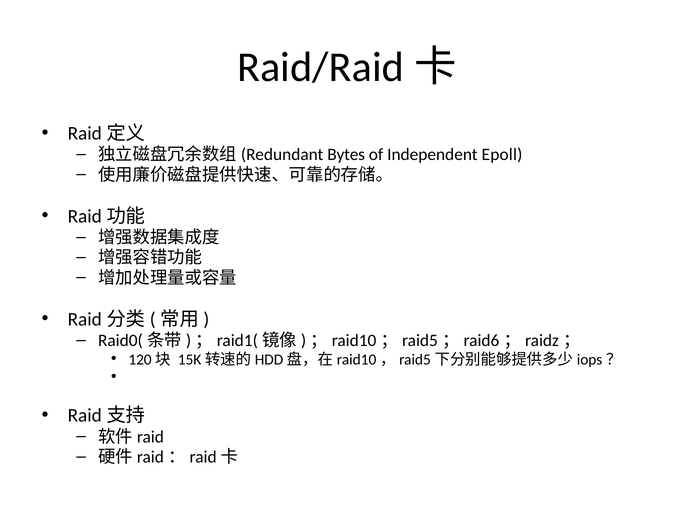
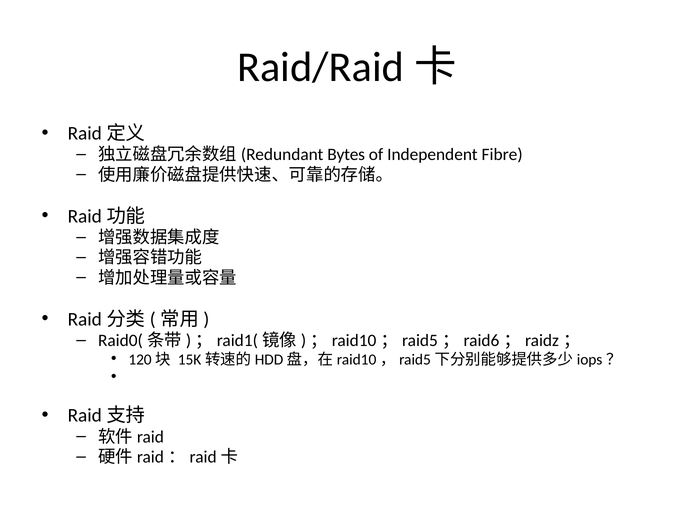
Epoll: Epoll -> Fibre
